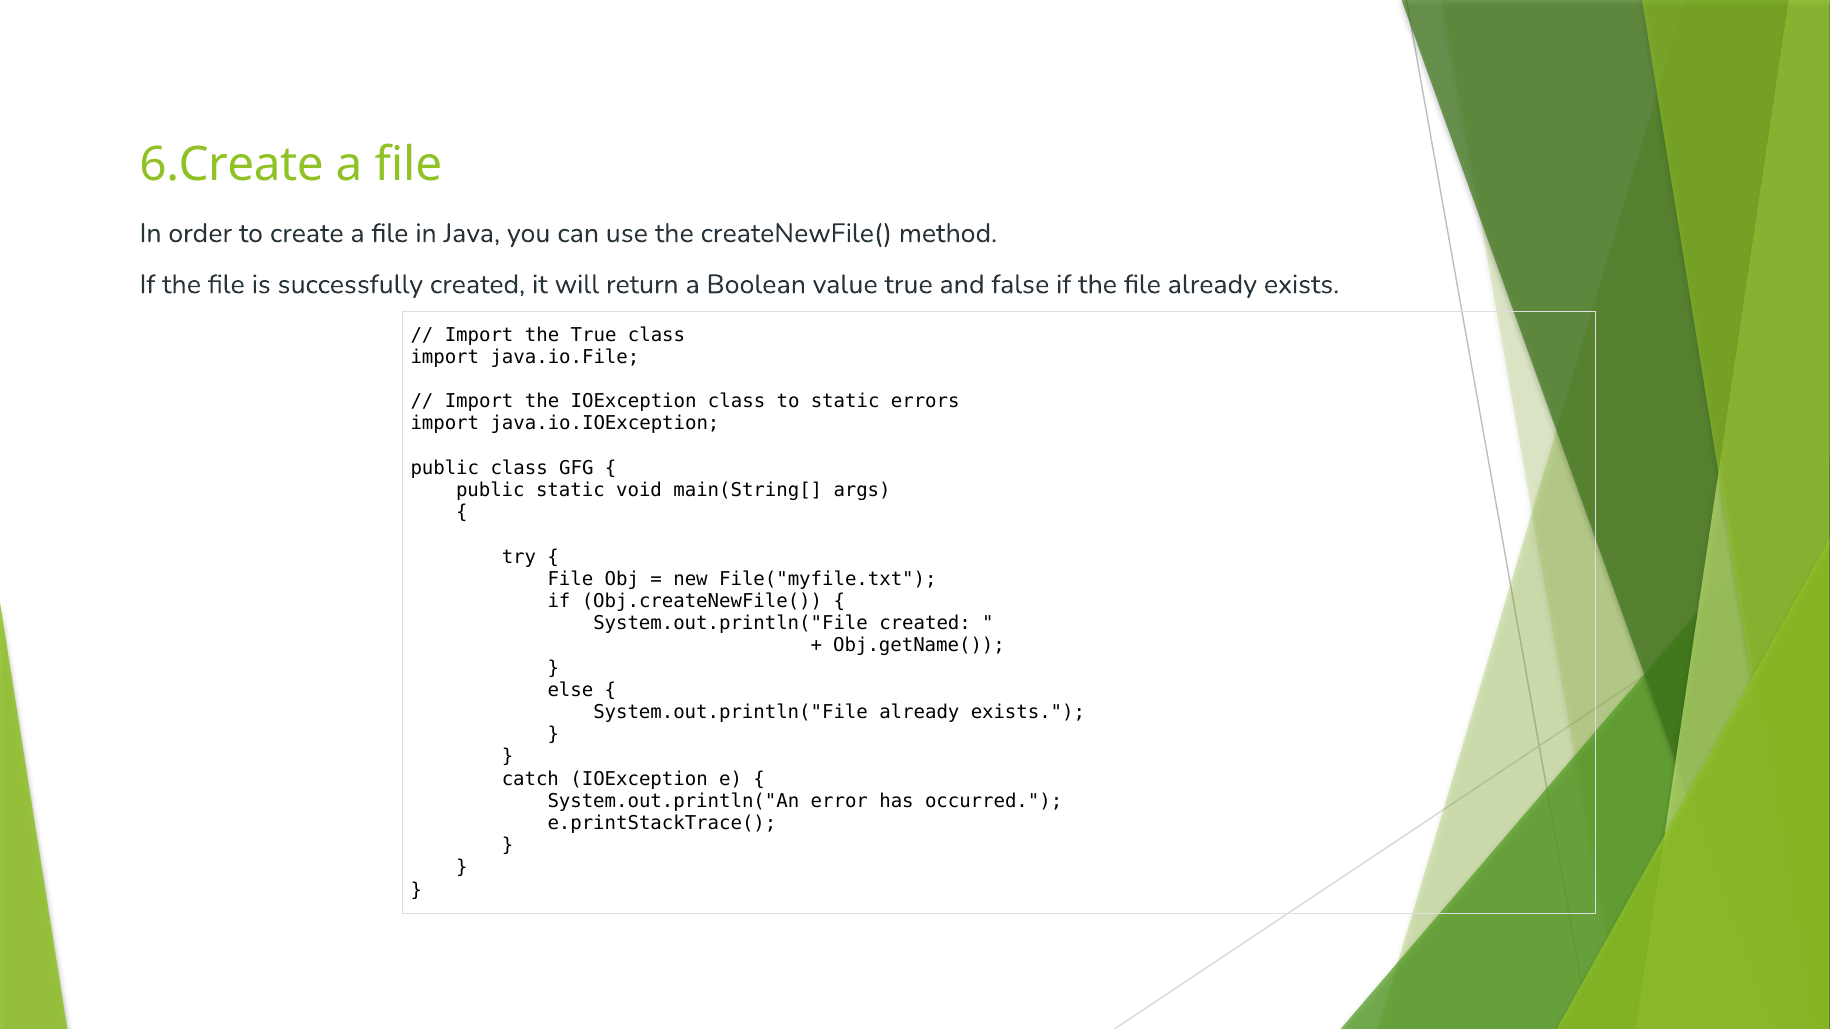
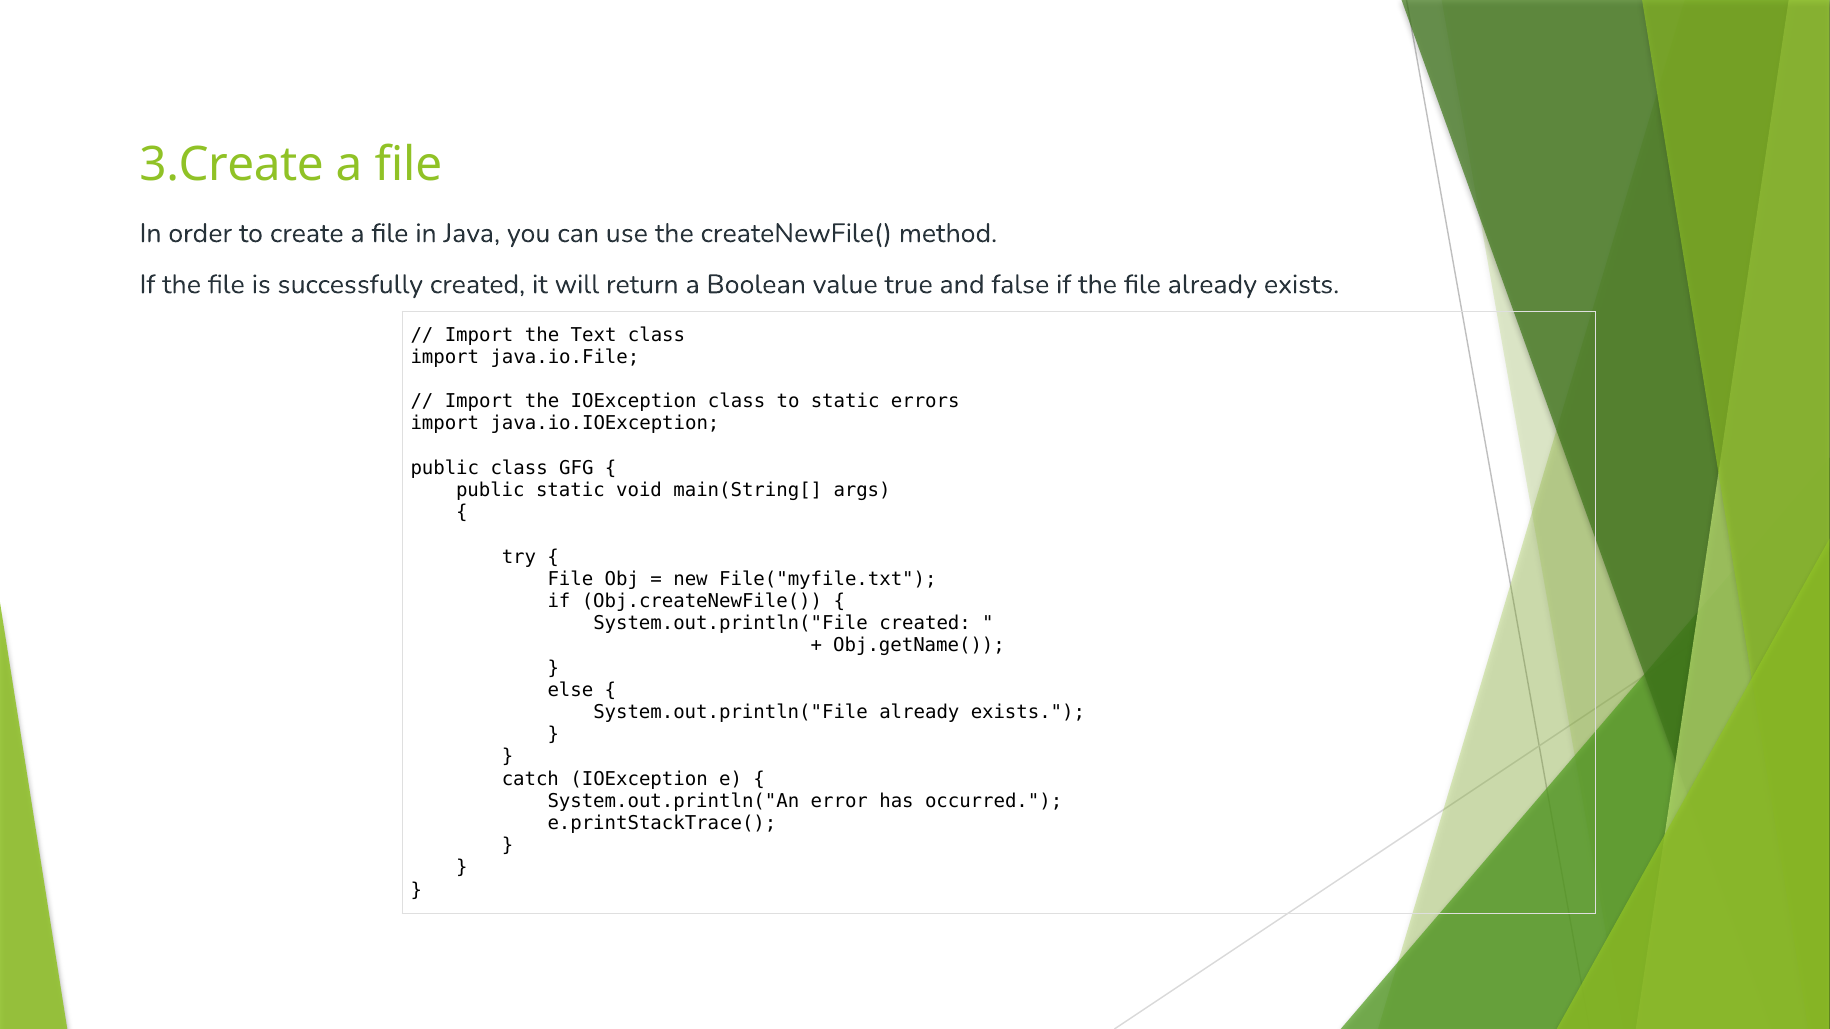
6.Create: 6.Create -> 3.Create
the True: True -> Text
